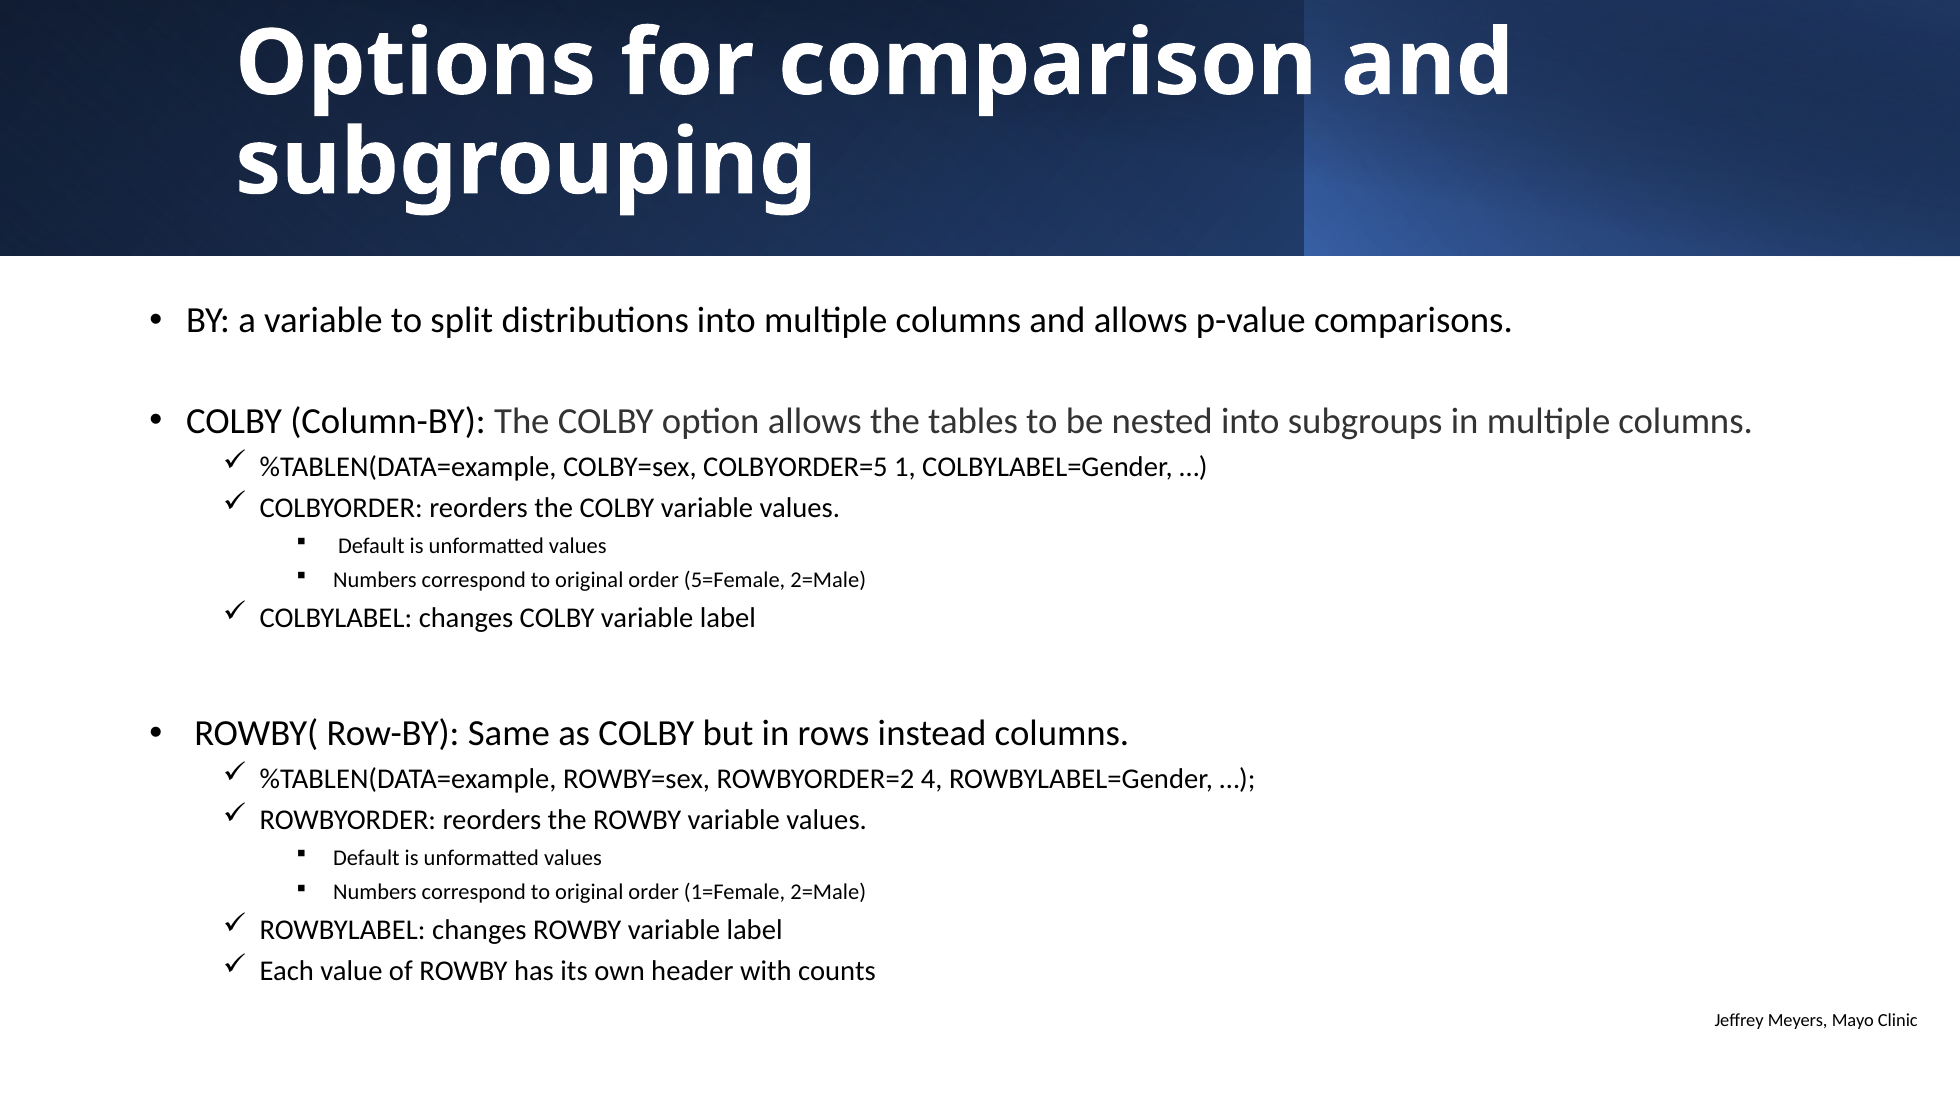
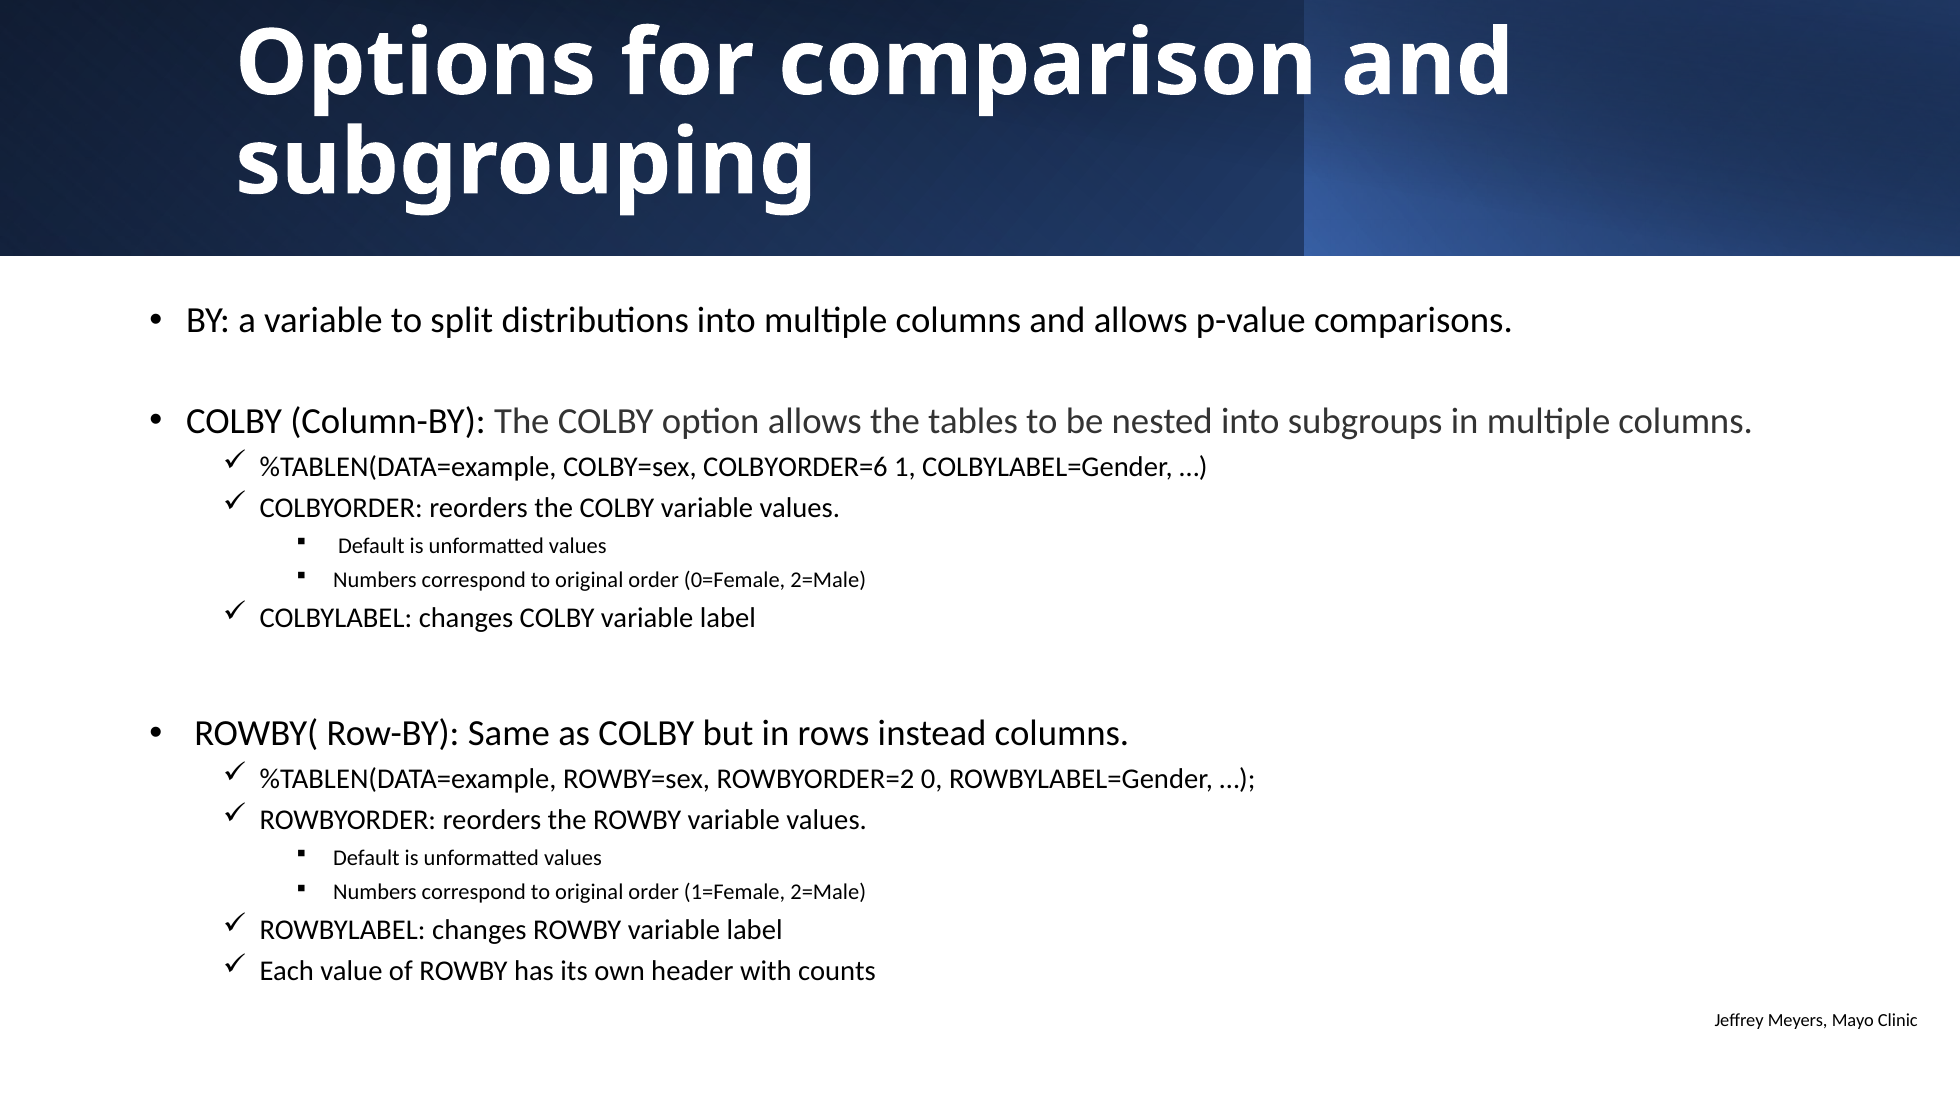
COLBYORDER=5: COLBYORDER=5 -> COLBYORDER=6
5=Female: 5=Female -> 0=Female
4: 4 -> 0
